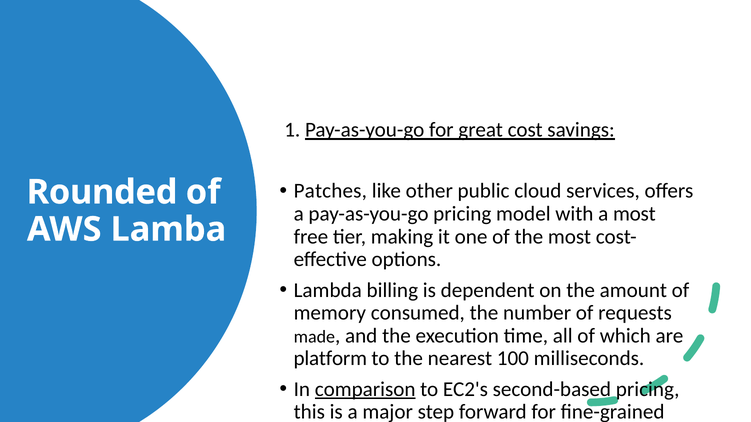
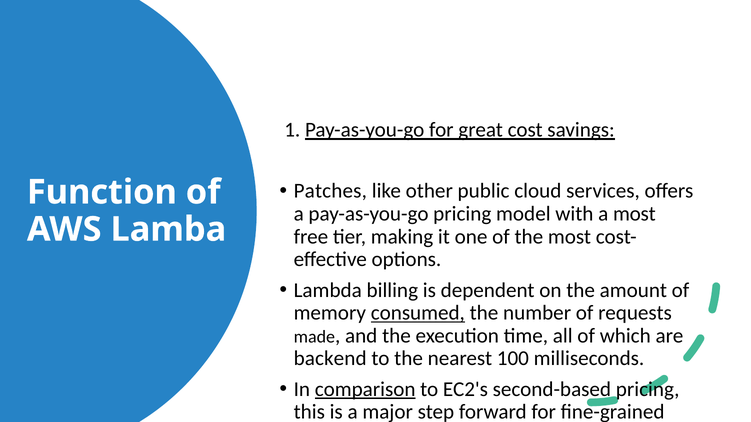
Rounded: Rounded -> Function
consumed underline: none -> present
platform: platform -> backend
